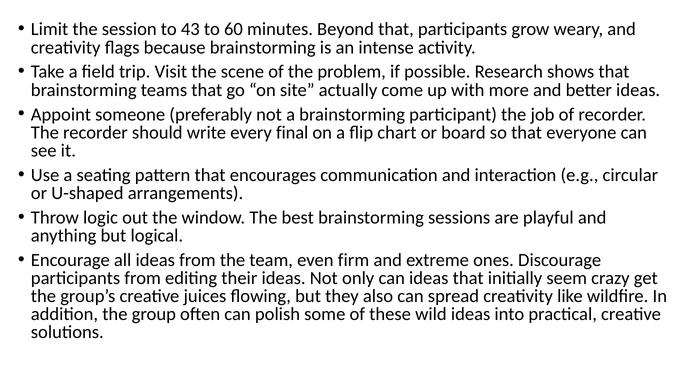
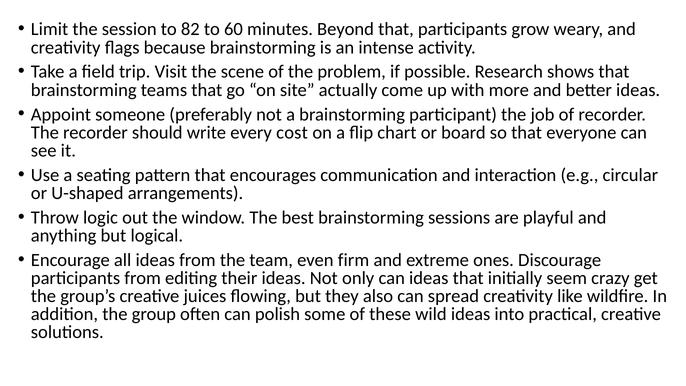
43: 43 -> 82
final: final -> cost
